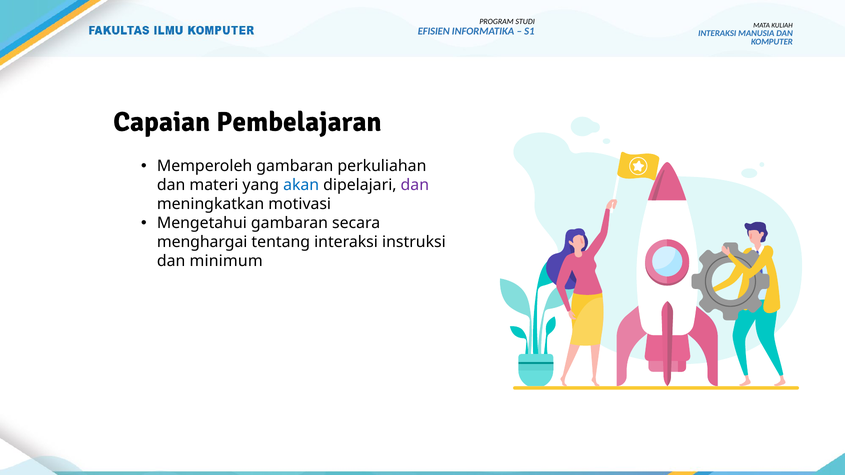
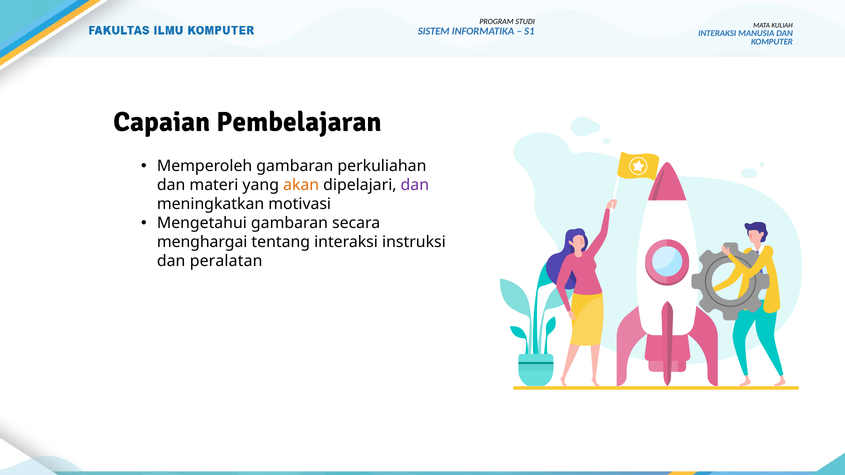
EFISIEN: EFISIEN -> SISTEM
akan colour: blue -> orange
minimum: minimum -> peralatan
